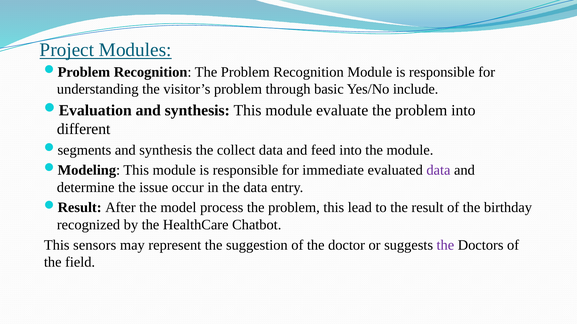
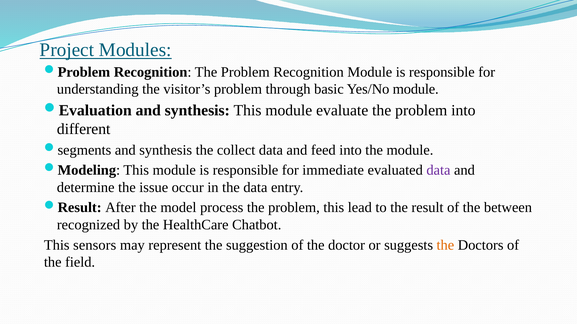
Yes/No include: include -> module
birthday: birthday -> between
the at (445, 245) colour: purple -> orange
